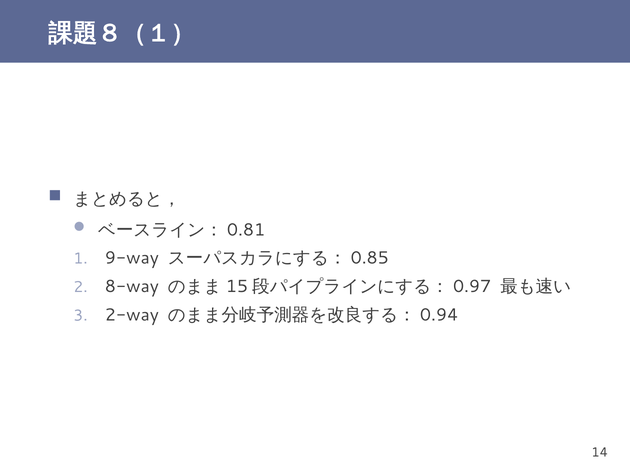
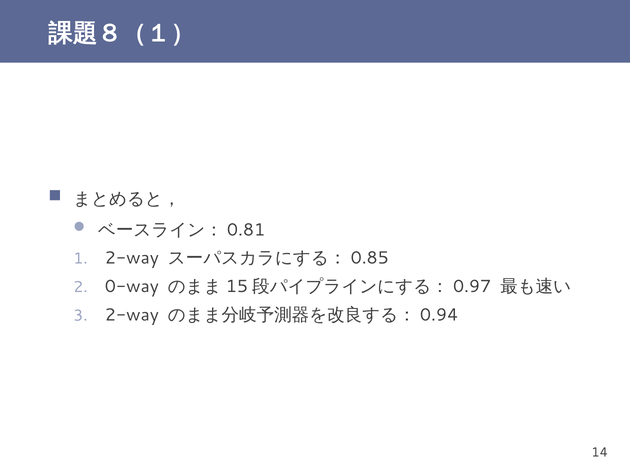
9-way at (132, 258): 9-way -> 2-way
8-way: 8-way -> 0-way
